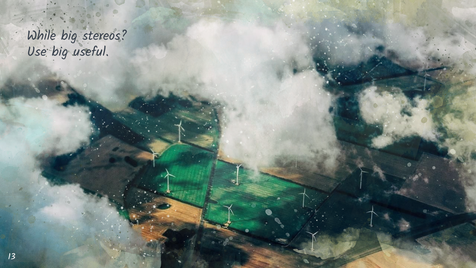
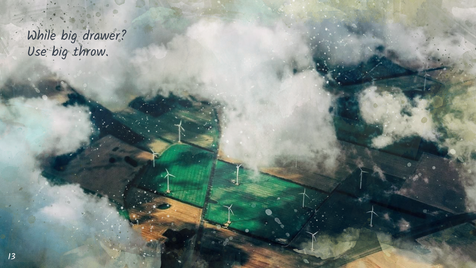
stereos: stereos -> drawer
useful: useful -> throw
